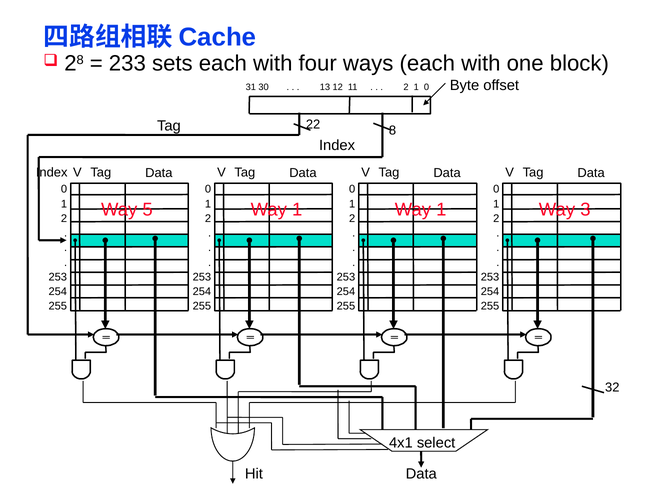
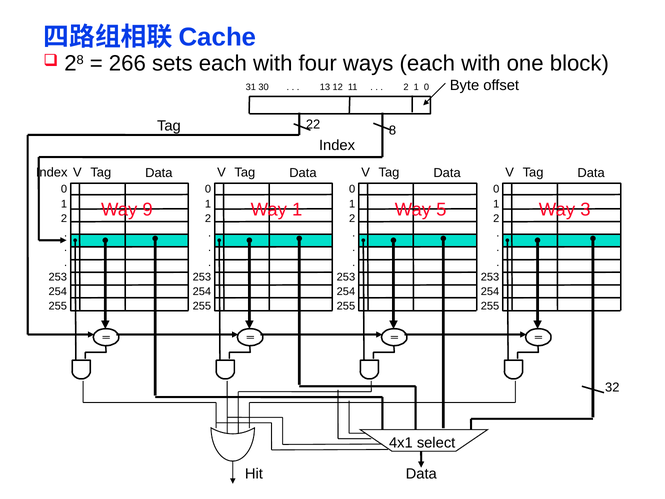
233: 233 -> 266
5: 5 -> 9
1 Way 1: 1 -> 5
